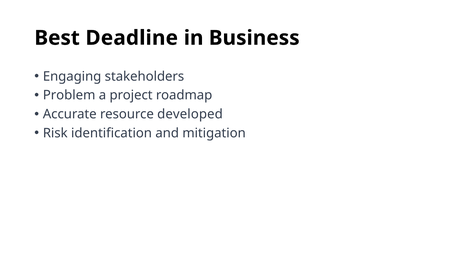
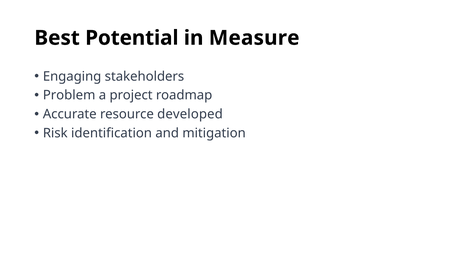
Deadline: Deadline -> Potential
Business: Business -> Measure
